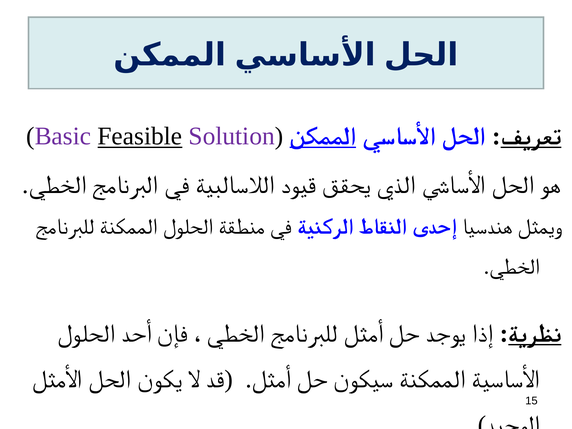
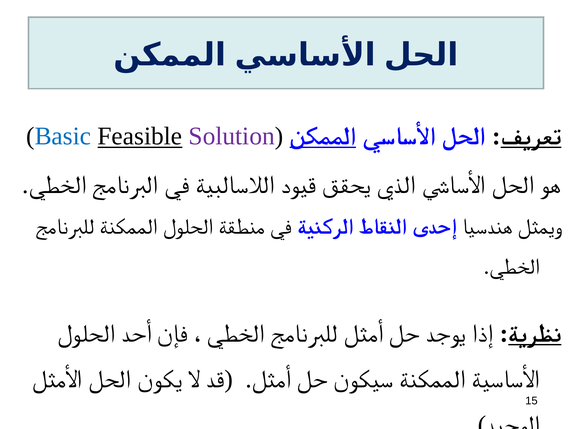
Basic colour: purple -> blue
